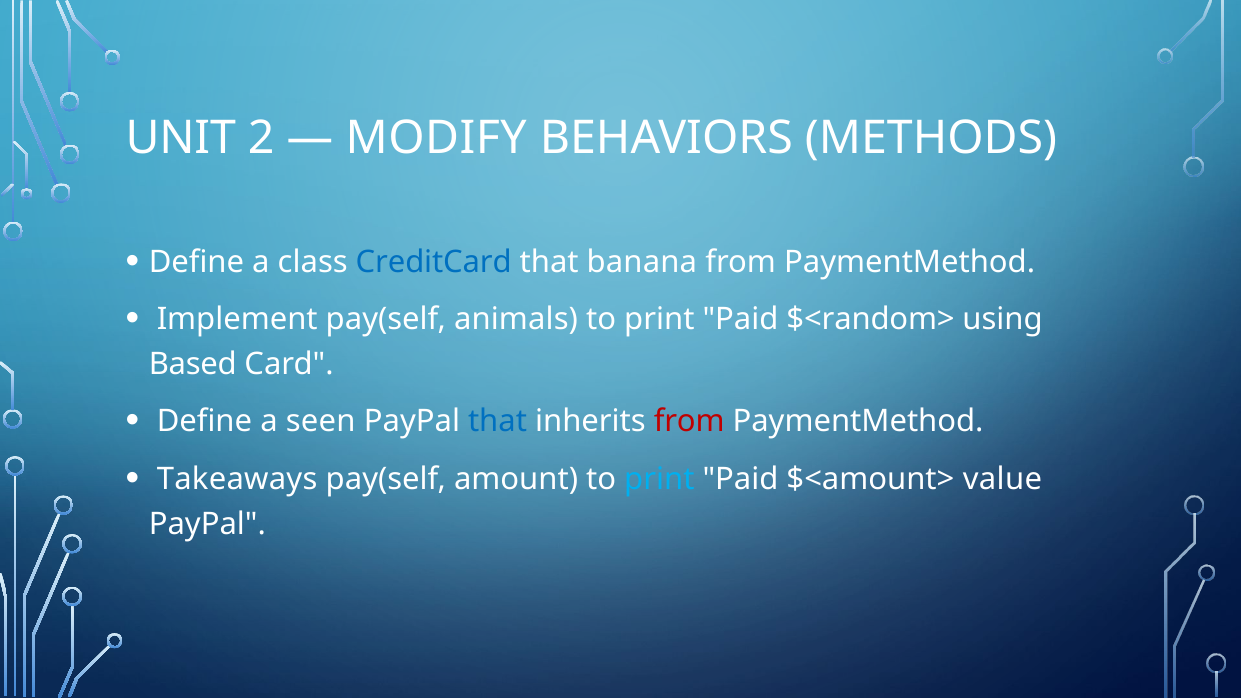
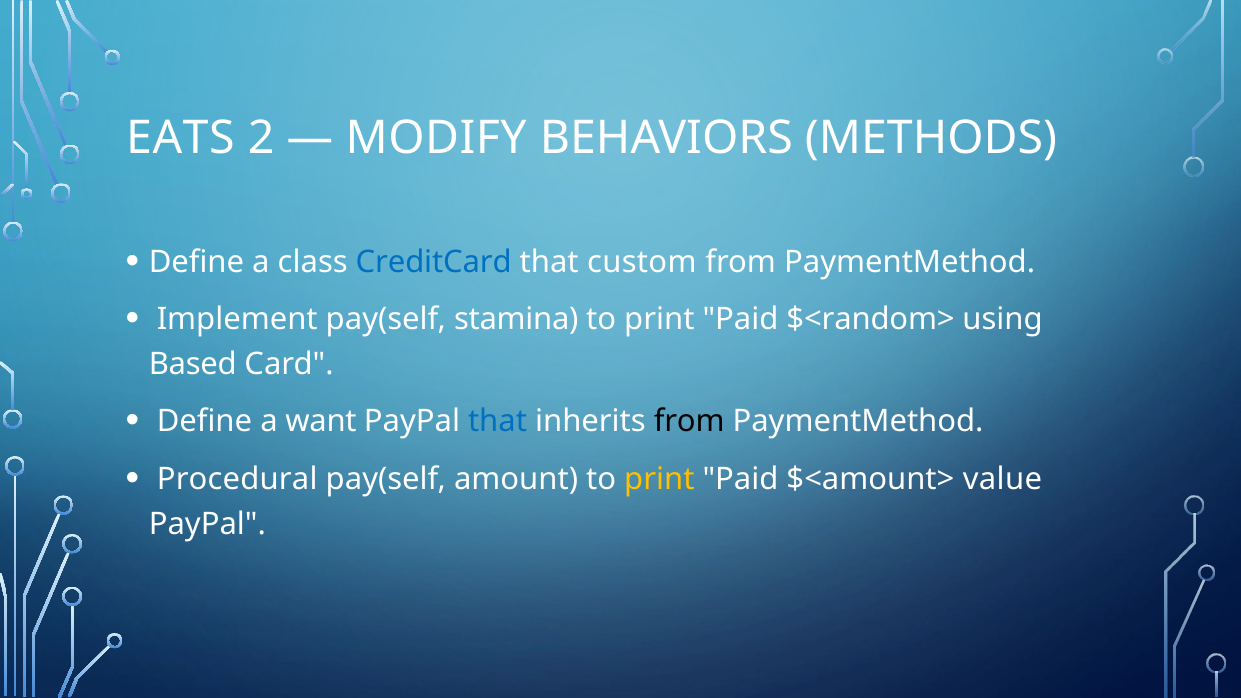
UNIT: UNIT -> EATS
banana: banana -> custom
animals: animals -> stamina
seen: seen -> want
from at (689, 422) colour: red -> black
Takeaways: Takeaways -> Procedural
print at (659, 479) colour: light blue -> yellow
